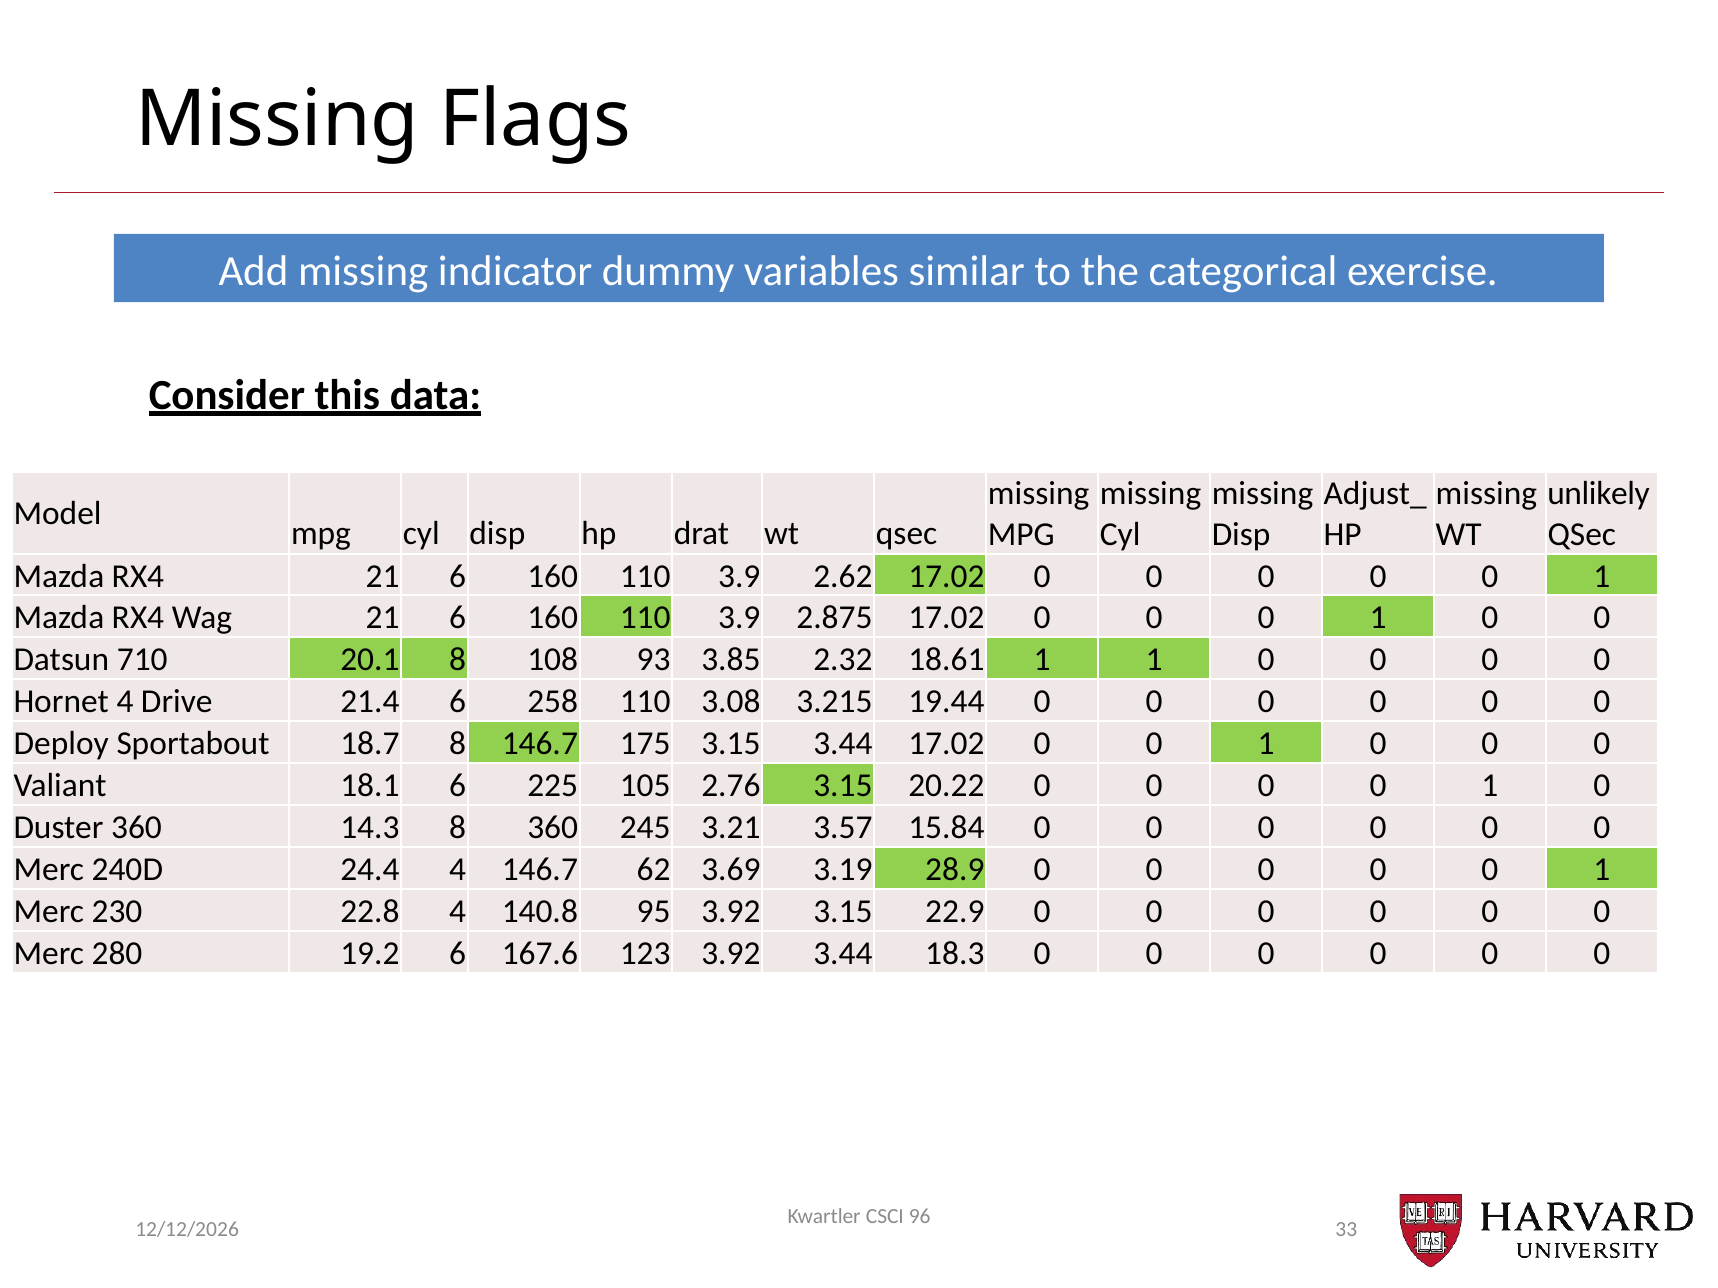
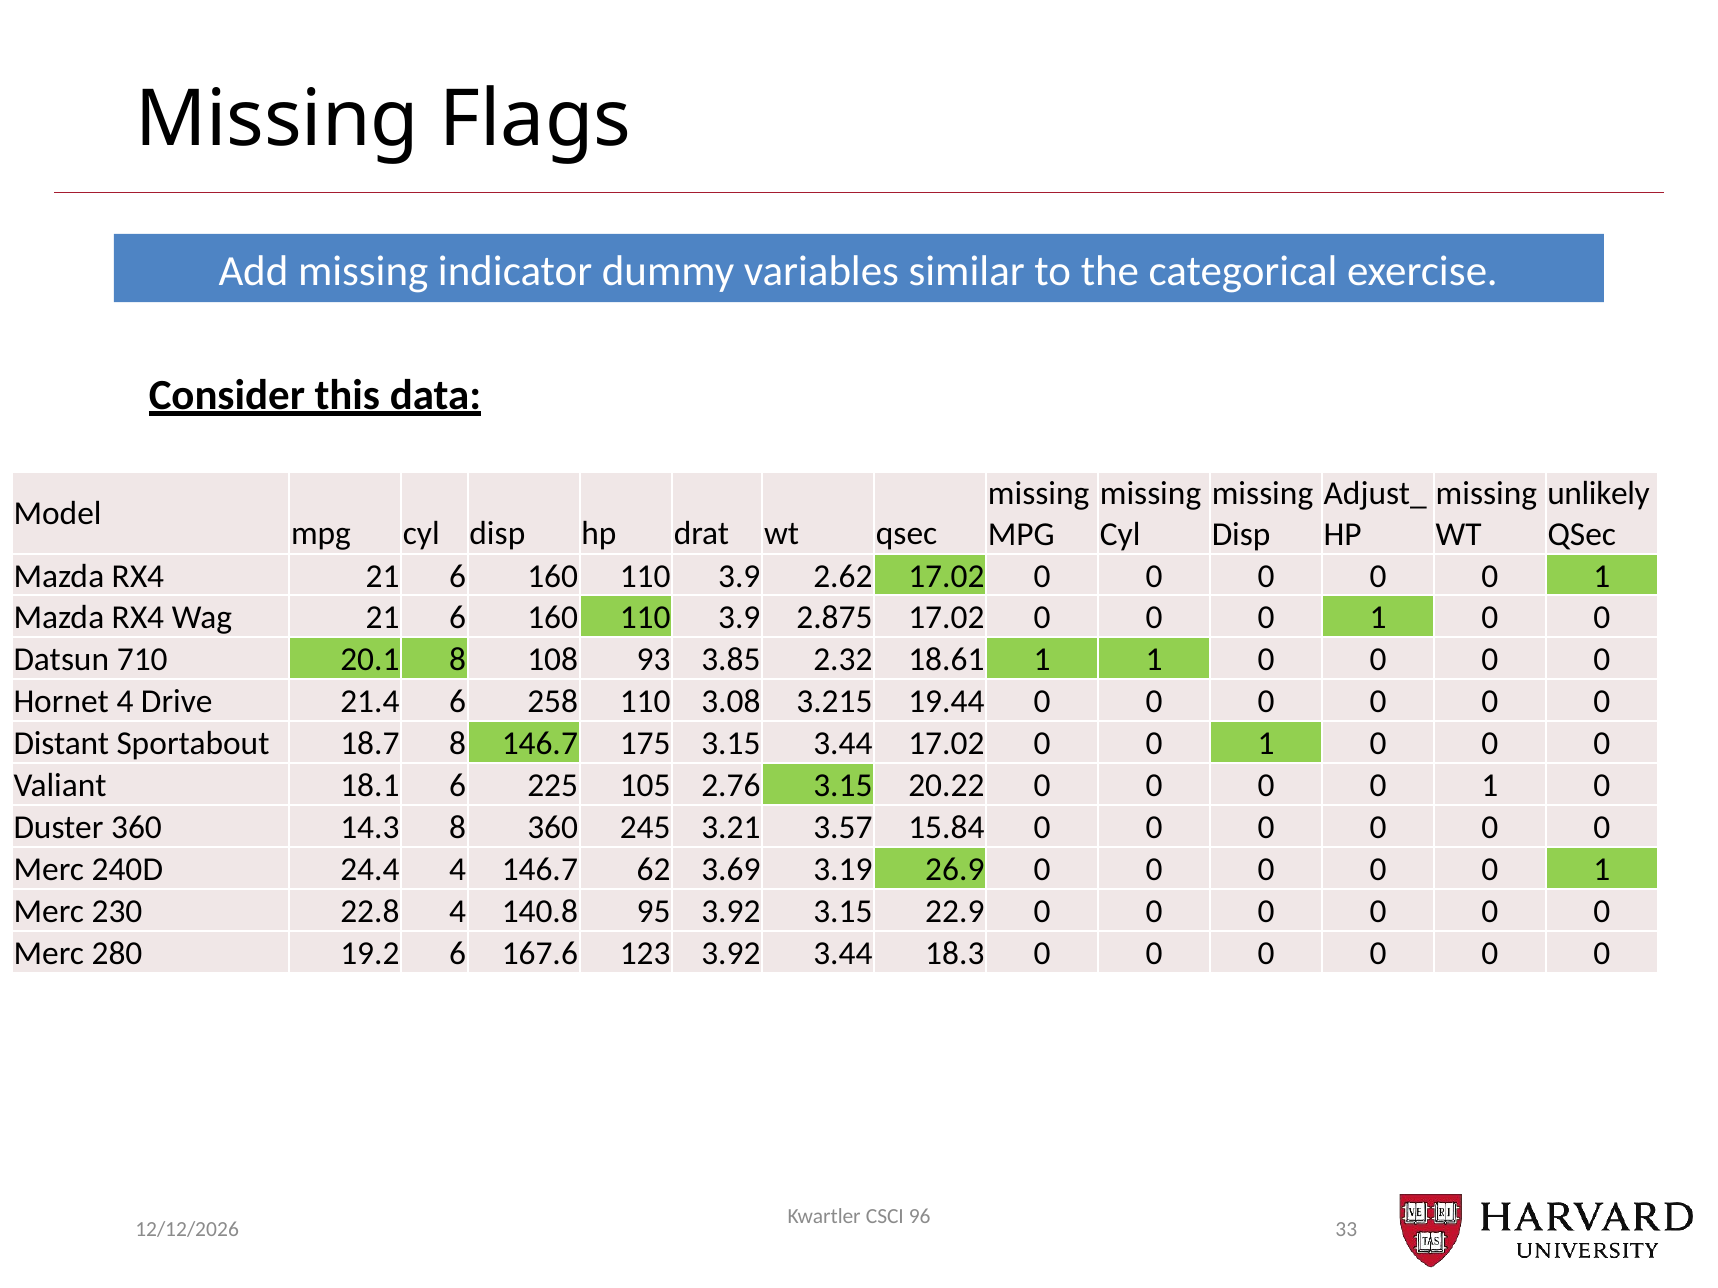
Deploy: Deploy -> Distant
28.9: 28.9 -> 26.9
